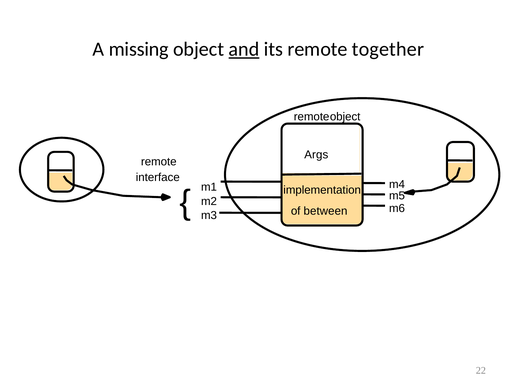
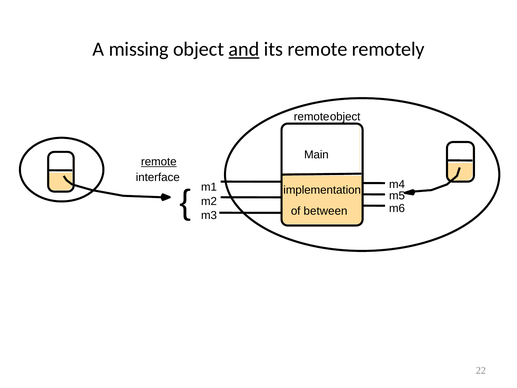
together: together -> remotely
Args: Args -> Main
remote at (159, 162) underline: none -> present
